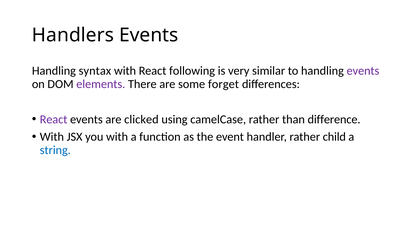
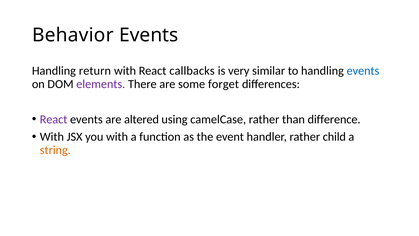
Handlers: Handlers -> Behavior
syntax: syntax -> return
following: following -> callbacks
events at (363, 71) colour: purple -> blue
clicked: clicked -> altered
string colour: blue -> orange
